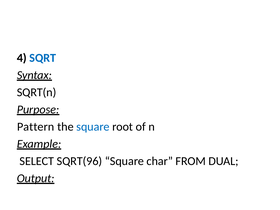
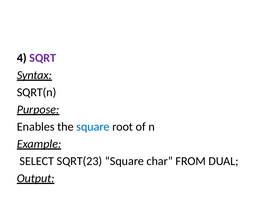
SQRT colour: blue -> purple
Pattern: Pattern -> Enables
SQRT(96: SQRT(96 -> SQRT(23
